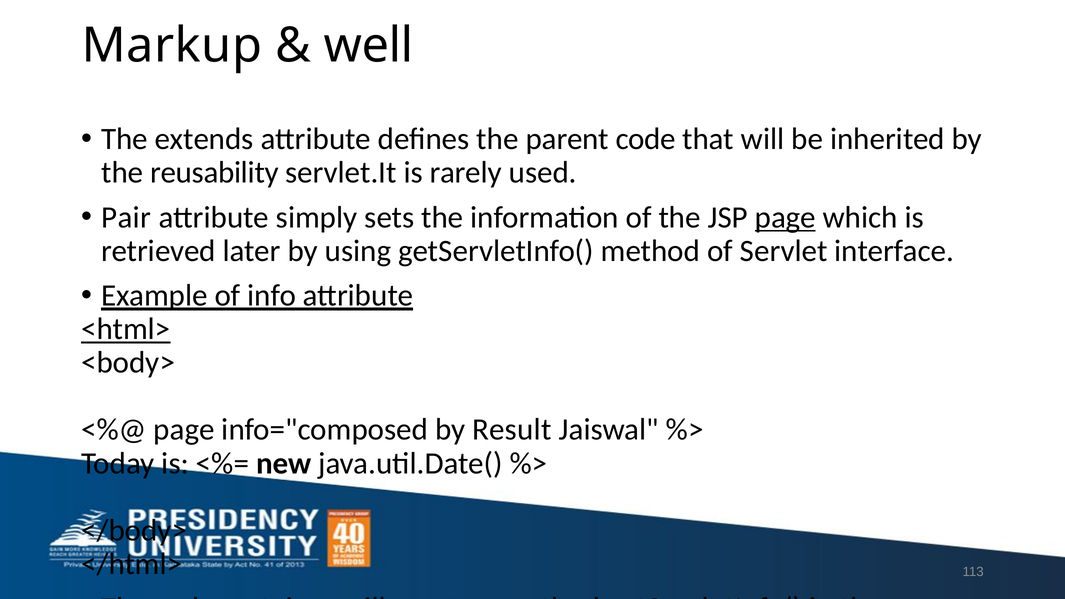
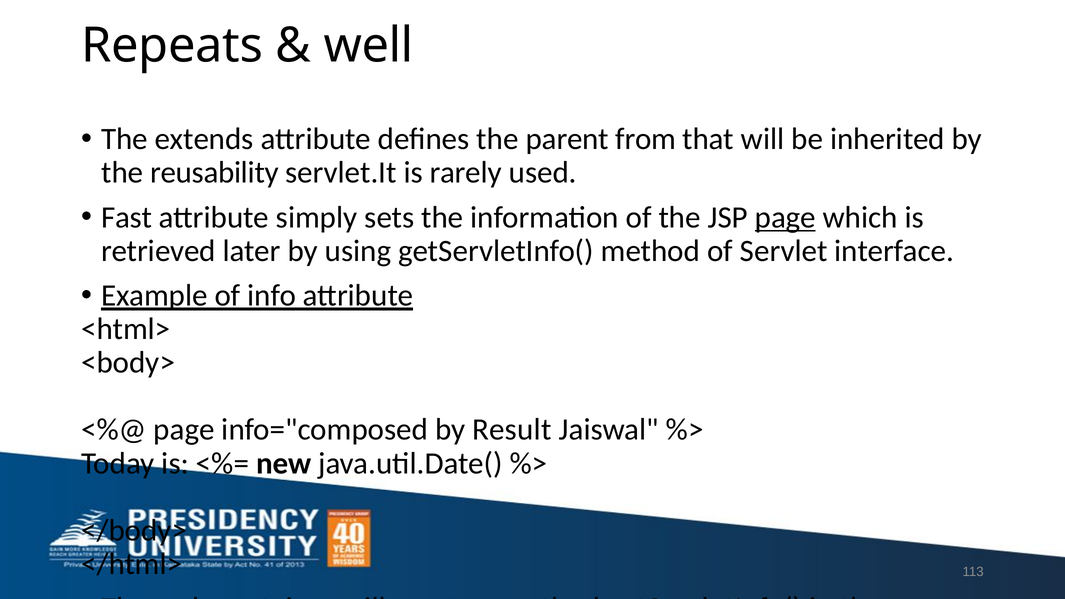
Markup: Markup -> Repeats
code: code -> from
Pair: Pair -> Fast
<html> underline: present -> none
